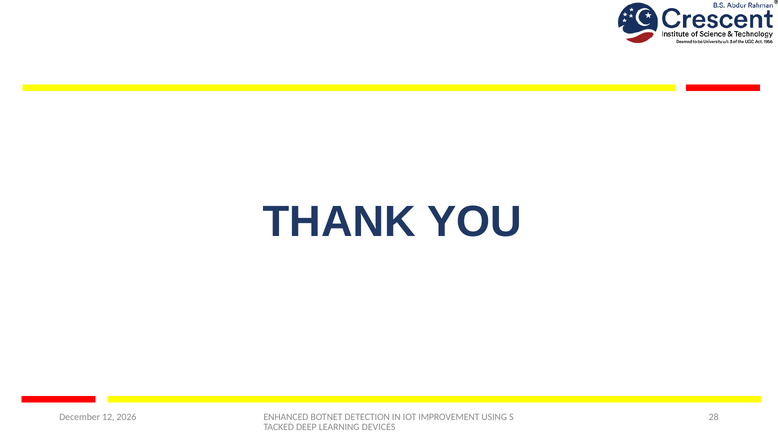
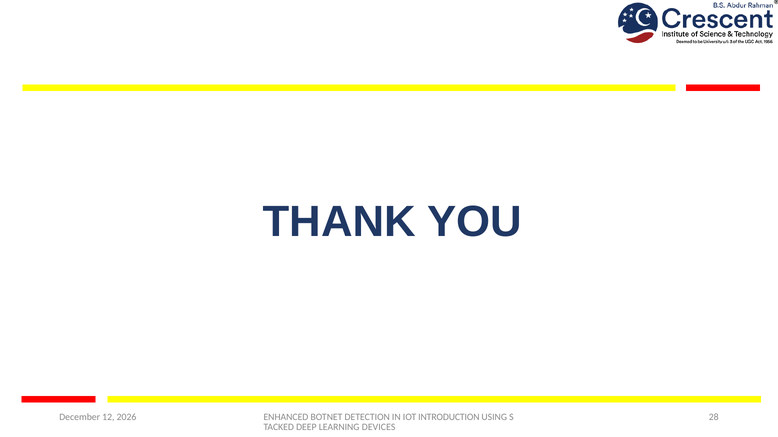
IMPROVEMENT: IMPROVEMENT -> INTRODUCTION
